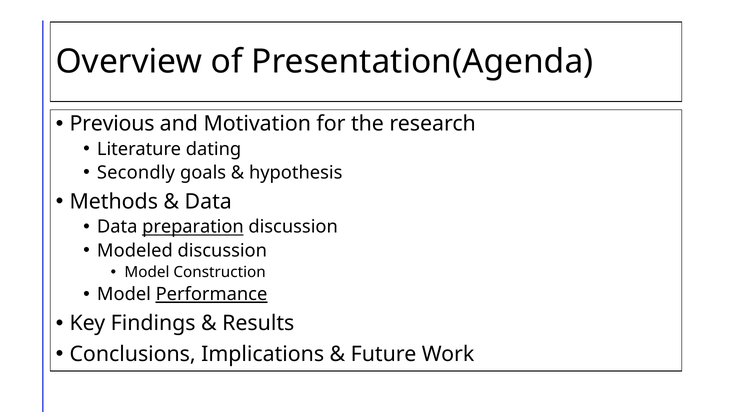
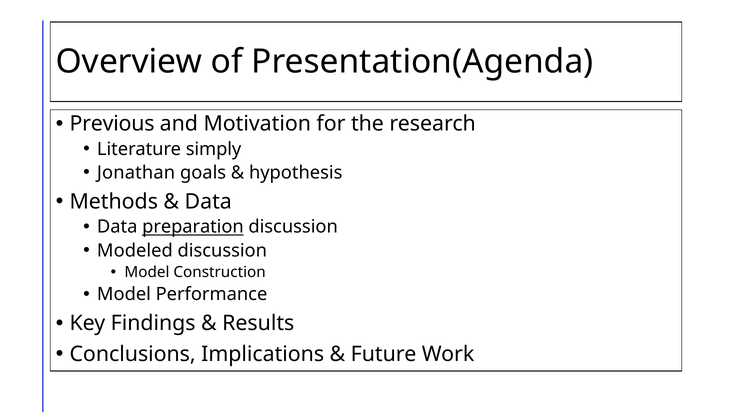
dating: dating -> simply
Secondly: Secondly -> Jonathan
Performance underline: present -> none
